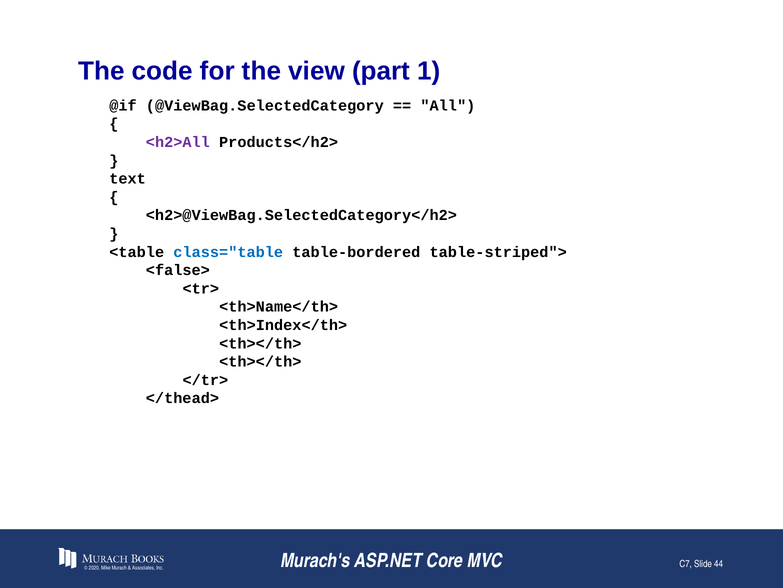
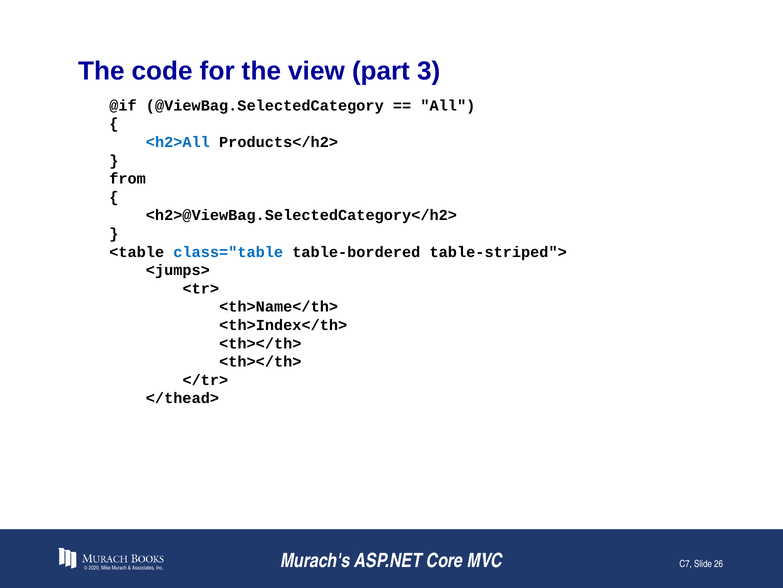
1: 1 -> 3
<h2>All colour: purple -> blue
text: text -> from
<false>: <false> -> <jumps>
44: 44 -> 26
